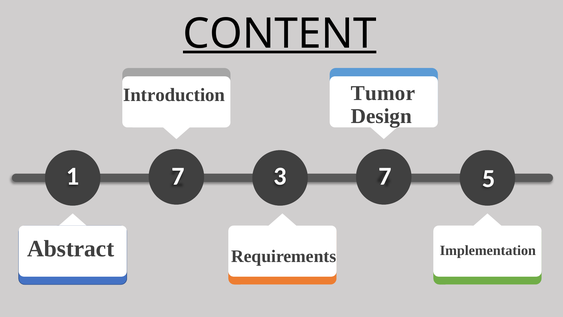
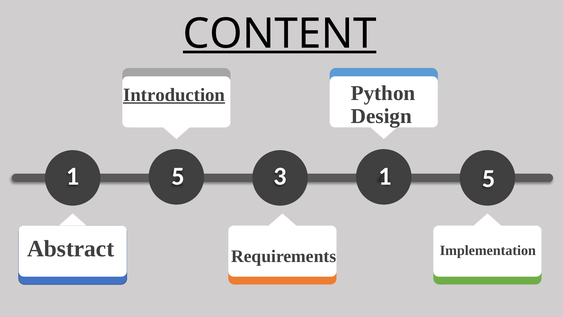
Tumor: Tumor -> Python
Introduction underline: none -> present
7 at (178, 176): 7 -> 5
3 7: 7 -> 1
